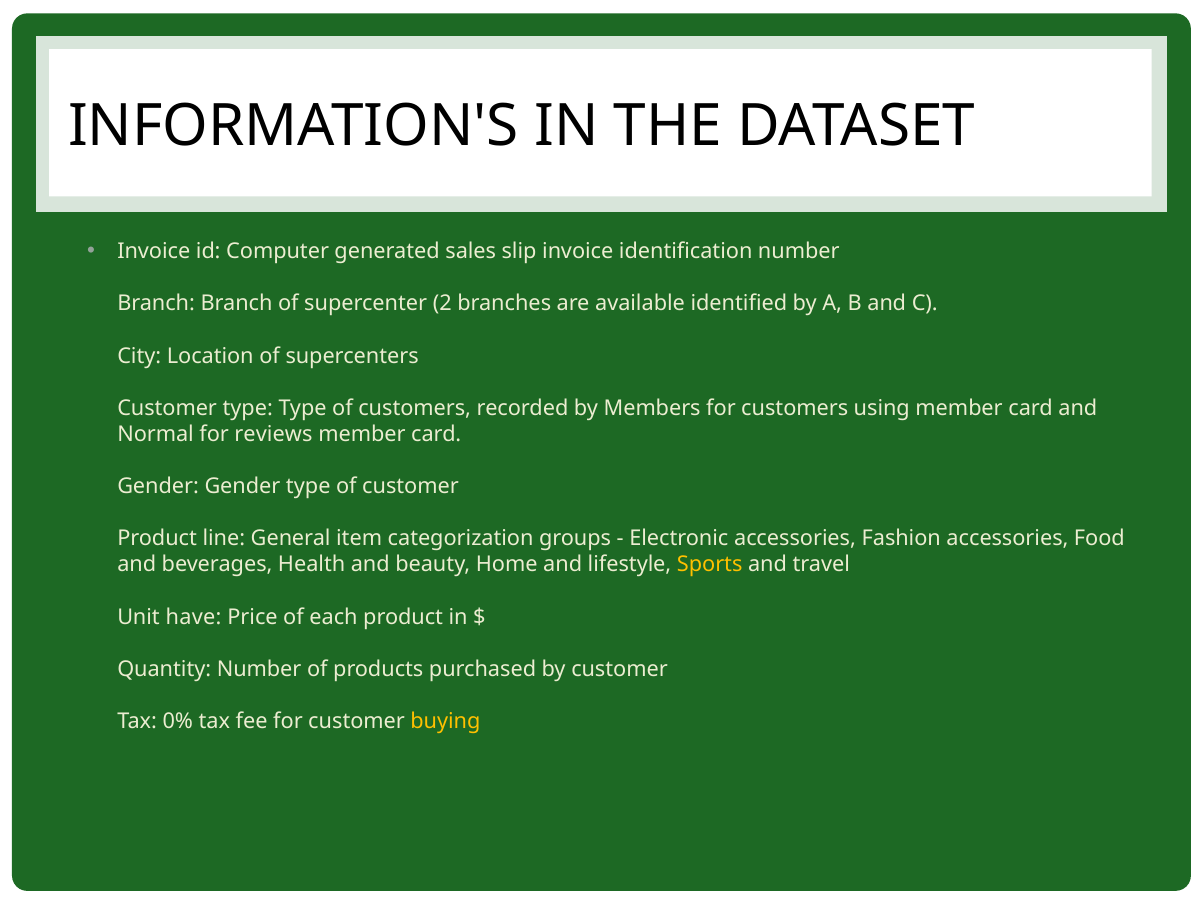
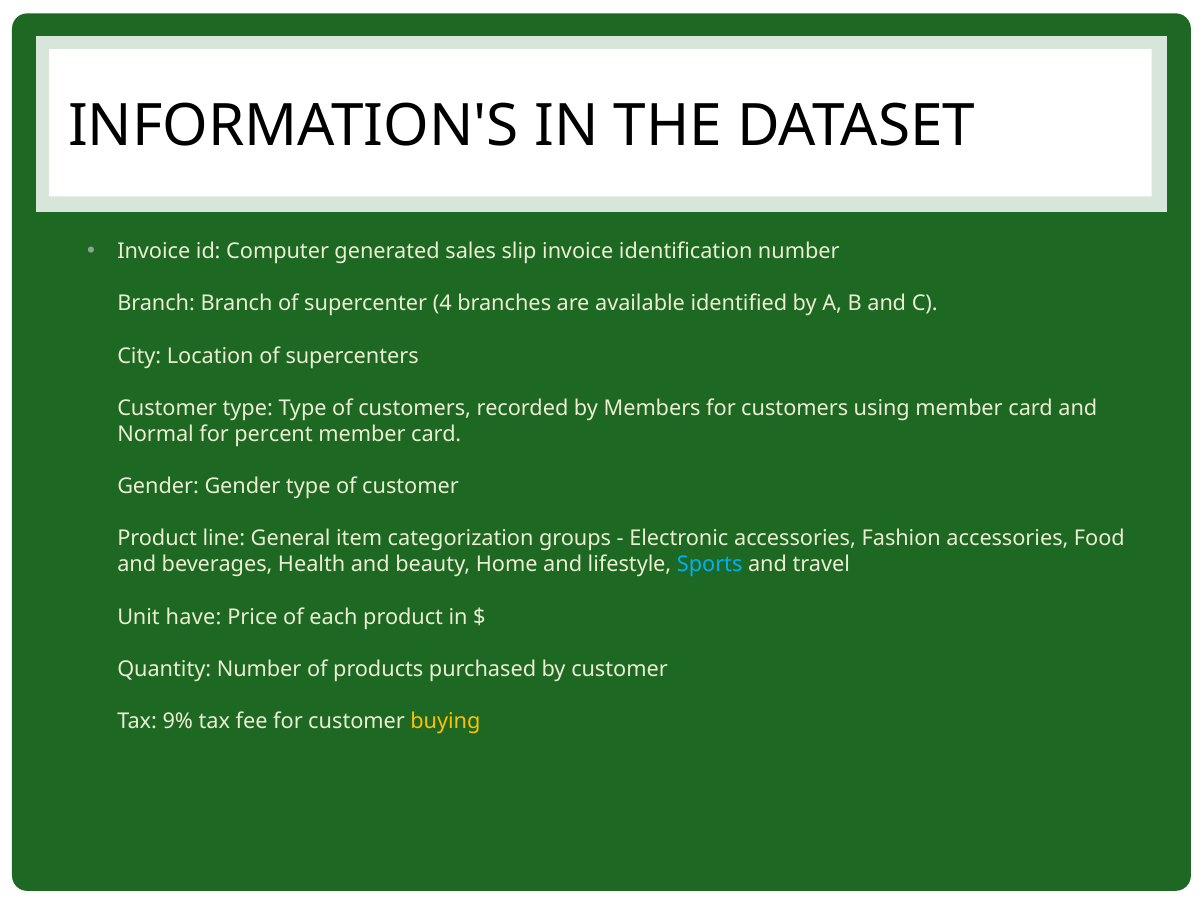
2: 2 -> 4
reviews: reviews -> percent
Sports colour: yellow -> light blue
0%: 0% -> 9%
